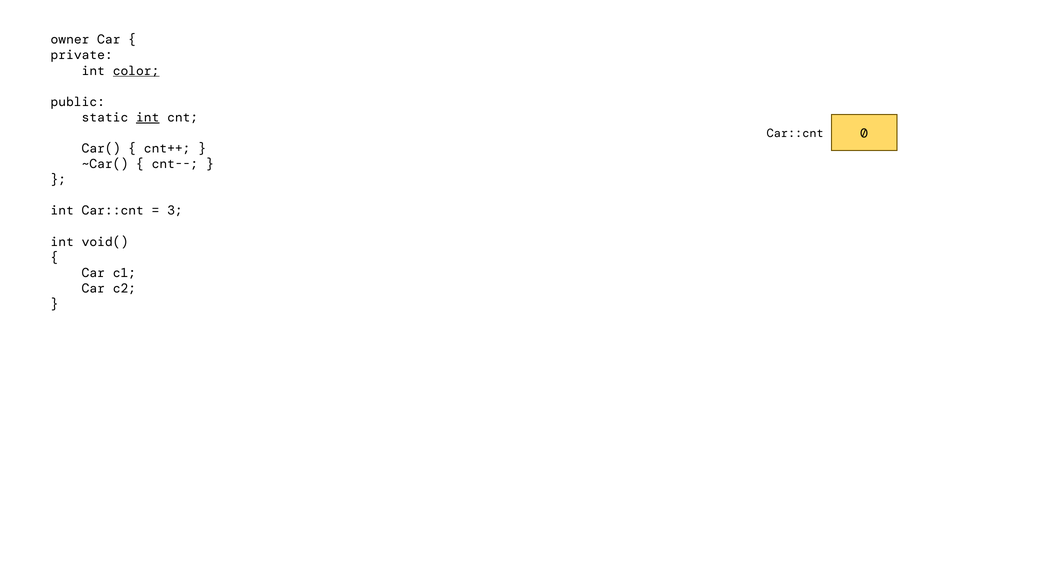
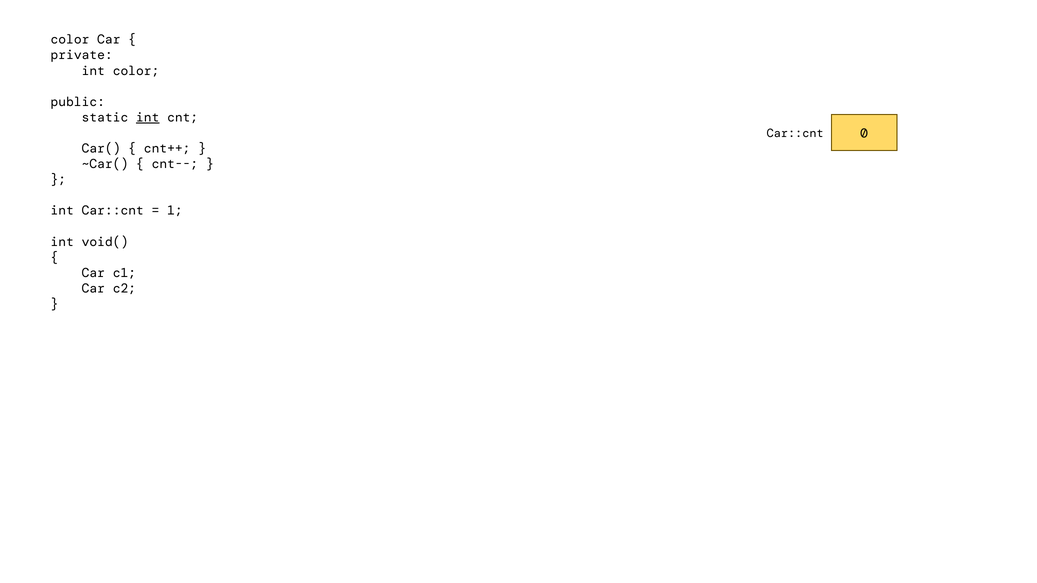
owner at (70, 40): owner -> color
color at (136, 71) underline: present -> none
3: 3 -> 1
